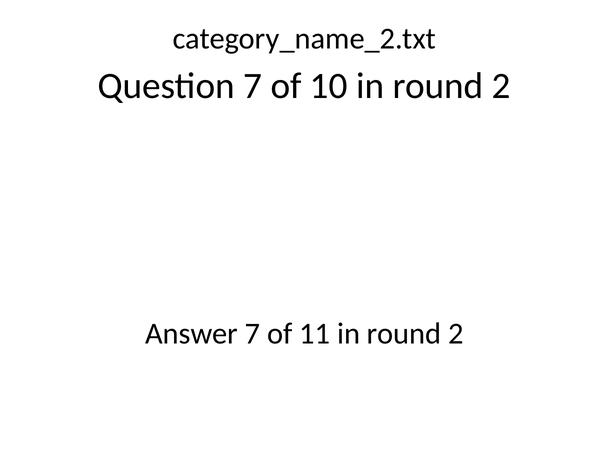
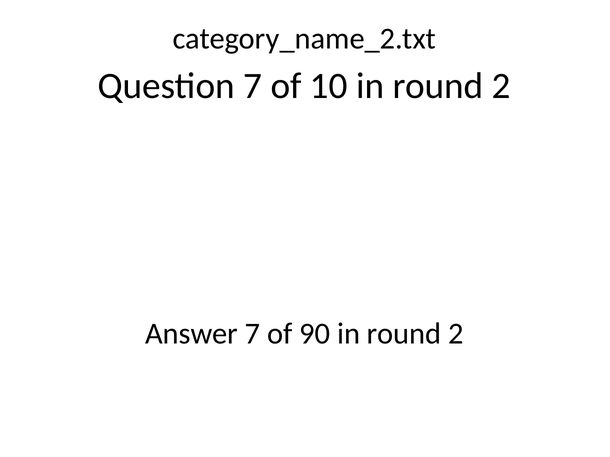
11: 11 -> 90
